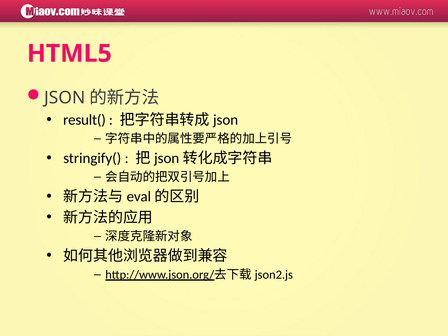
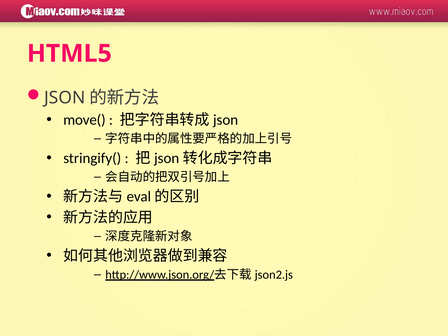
result(: result( -> move(
